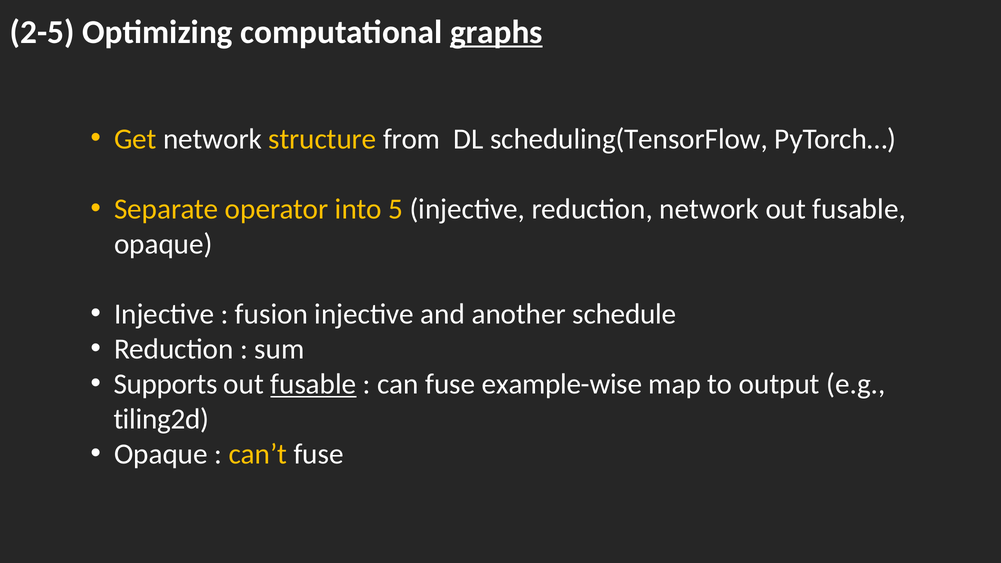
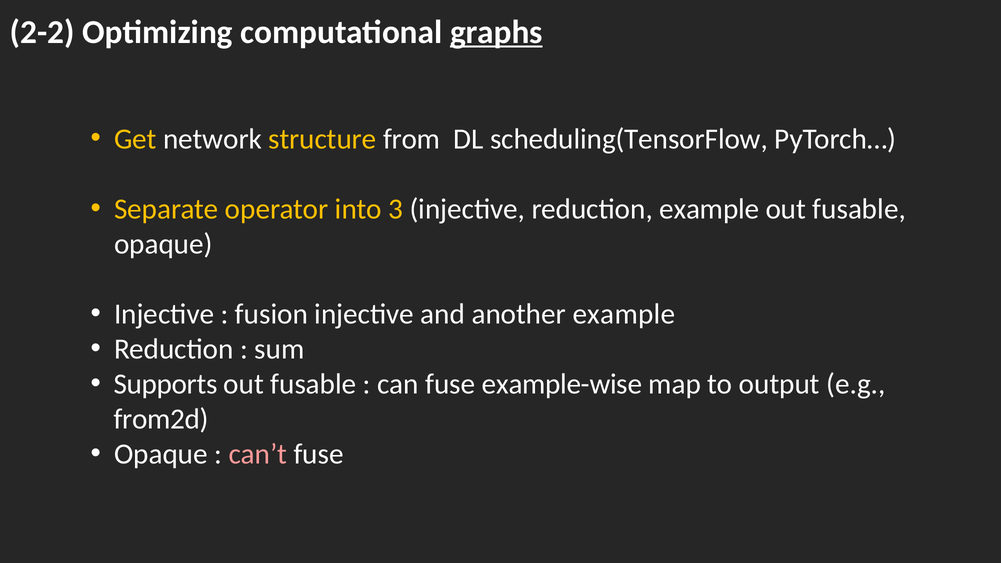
2-5: 2-5 -> 2-2
5: 5 -> 3
reduction network: network -> example
another schedule: schedule -> example
fusable at (313, 384) underline: present -> none
tiling2d: tiling2d -> from2d
can’t colour: yellow -> pink
